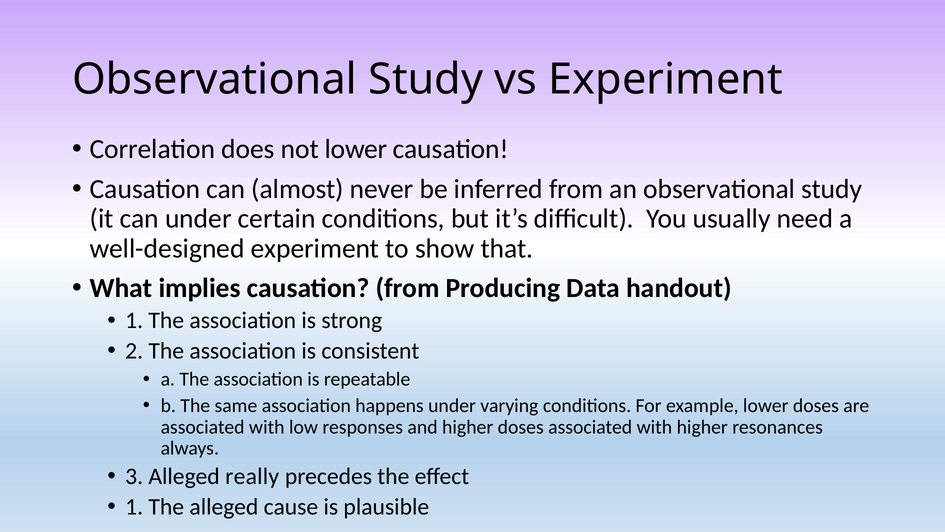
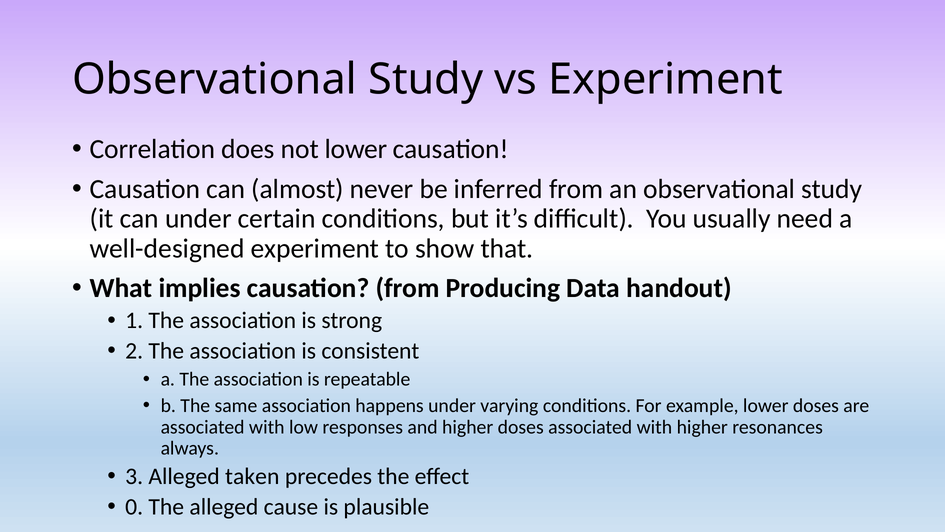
really: really -> taken
1 at (134, 507): 1 -> 0
